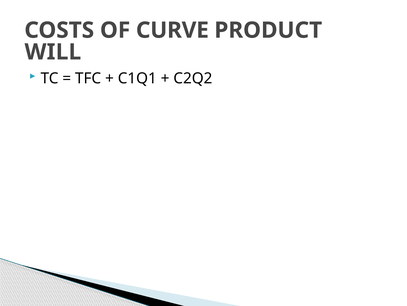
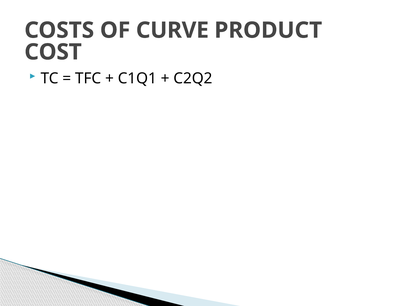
WILL: WILL -> COST
